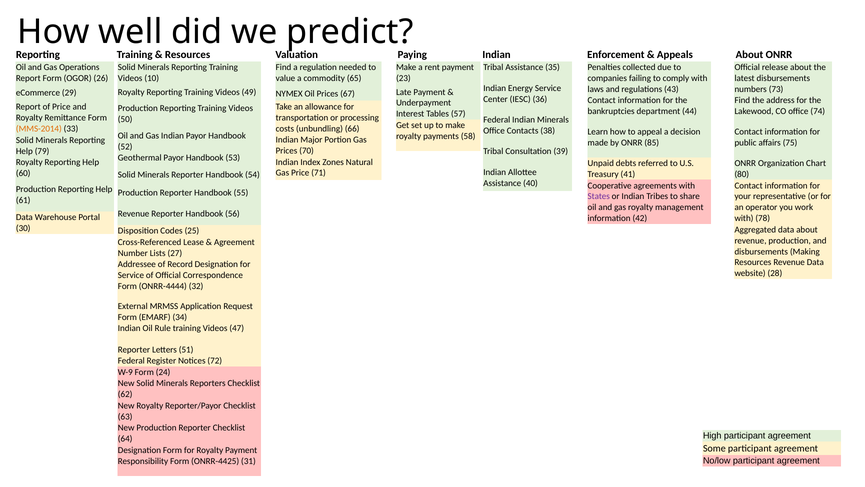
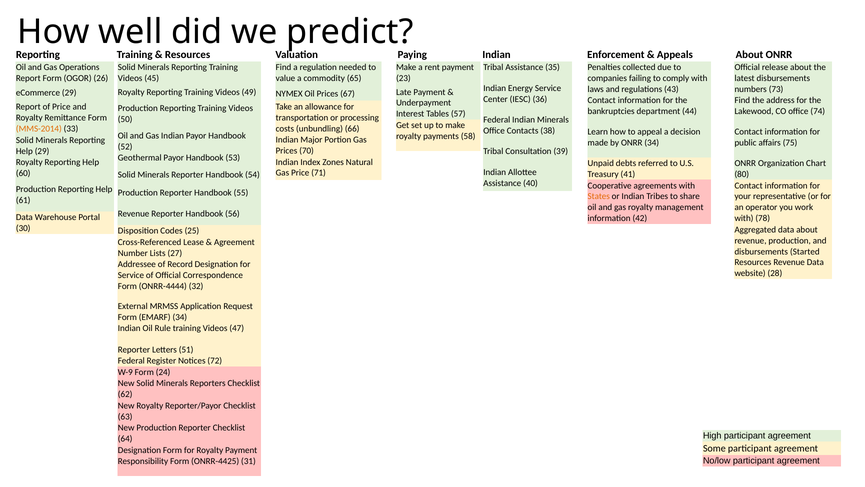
10: 10 -> 45
ONRR 85: 85 -> 34
Help 79: 79 -> 29
States colour: purple -> orange
Making: Making -> Started
